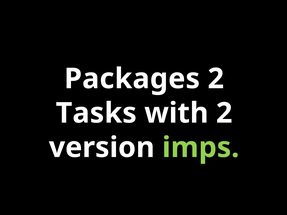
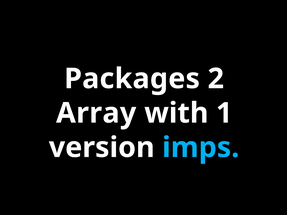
Tasks: Tasks -> Array
with 2: 2 -> 1
imps colour: light green -> light blue
